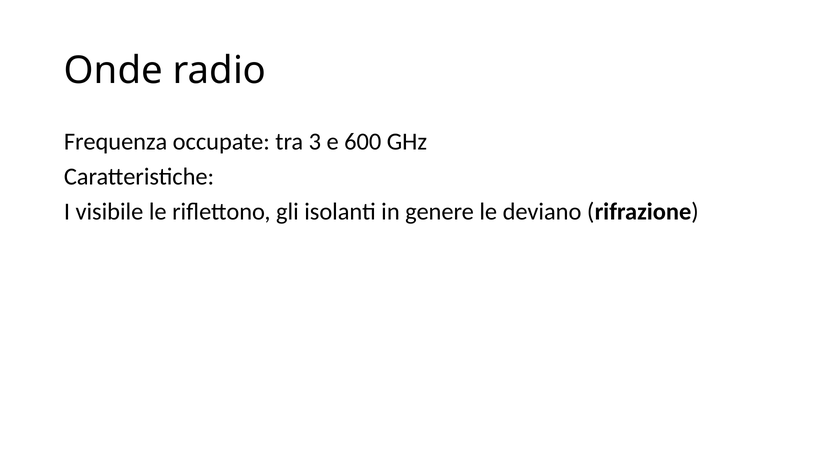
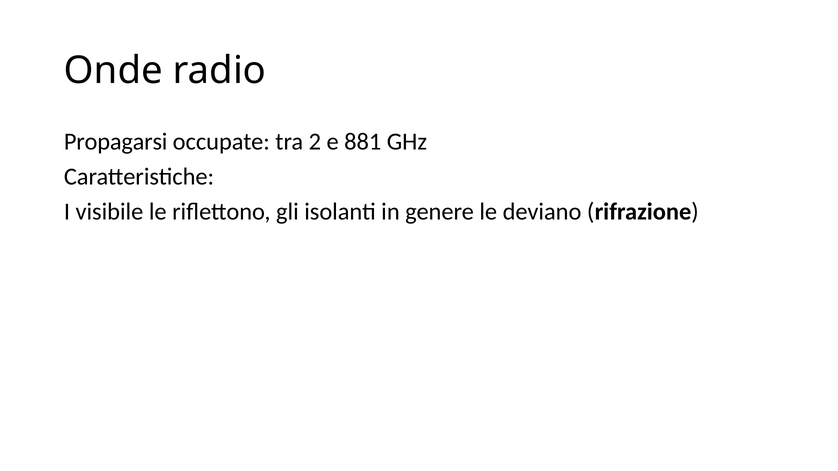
Frequenza: Frequenza -> Propagarsi
3: 3 -> 2
600: 600 -> 881
